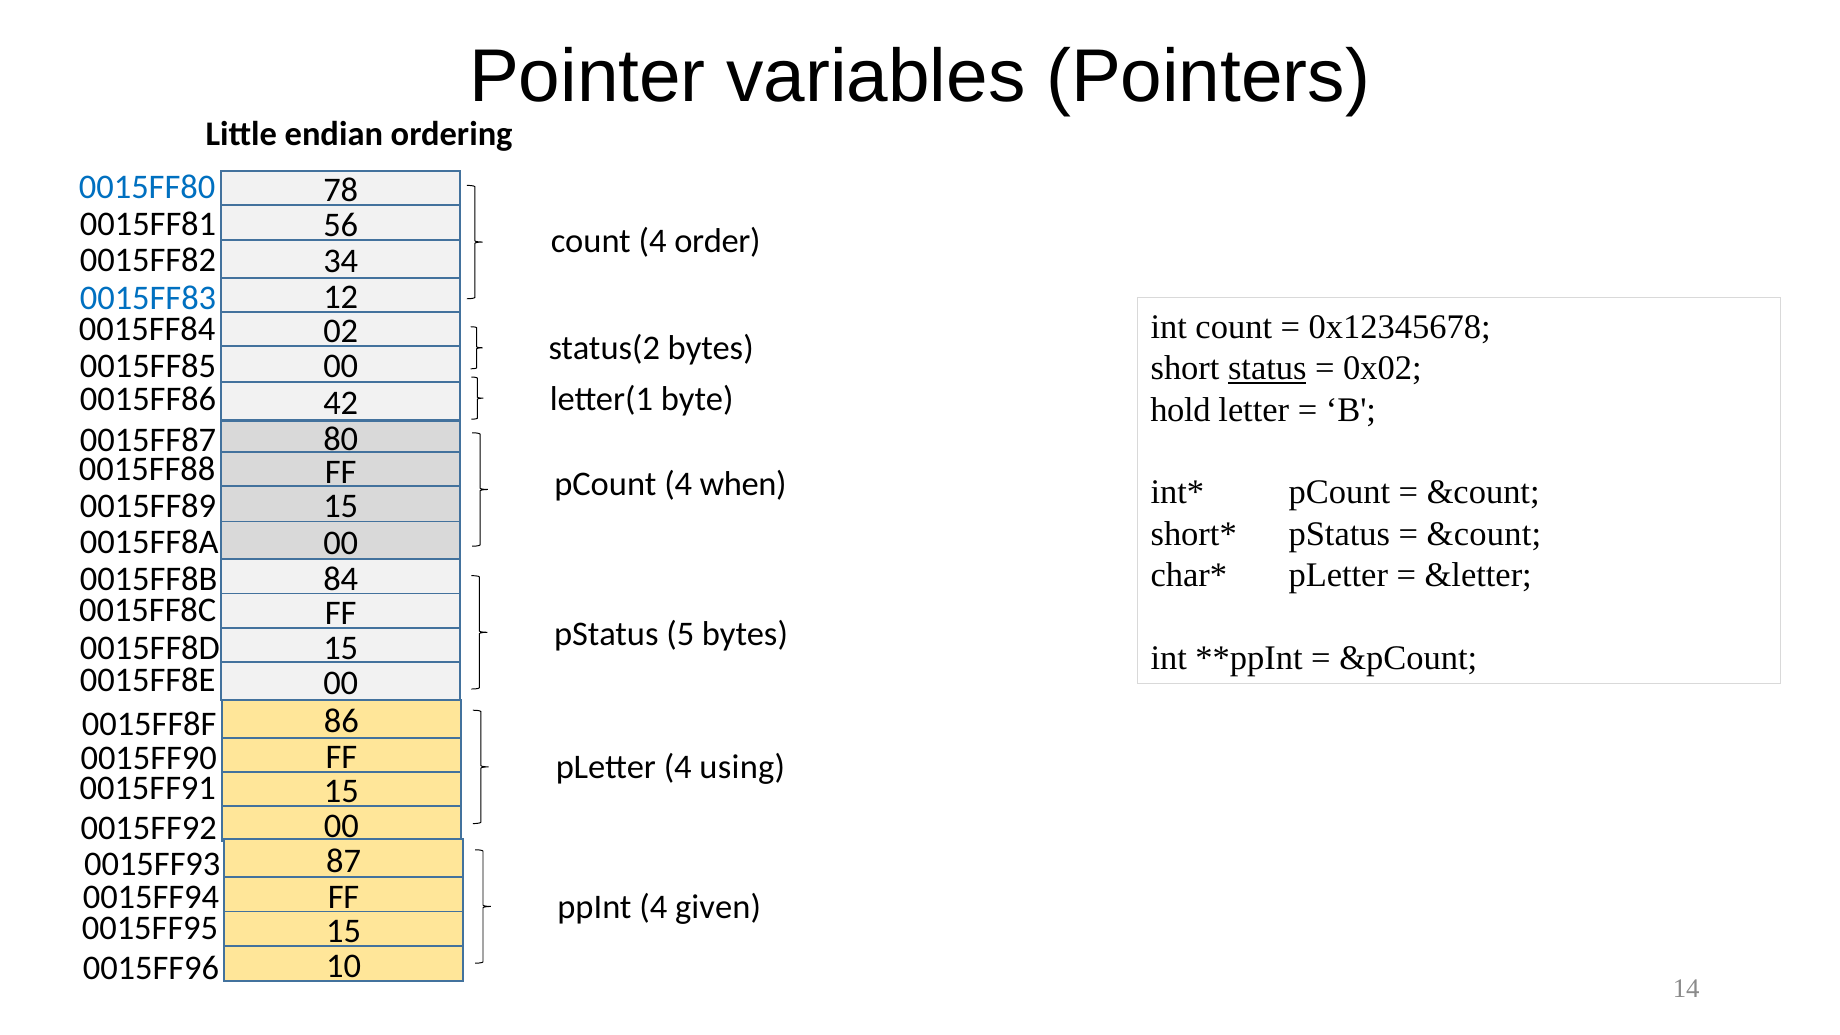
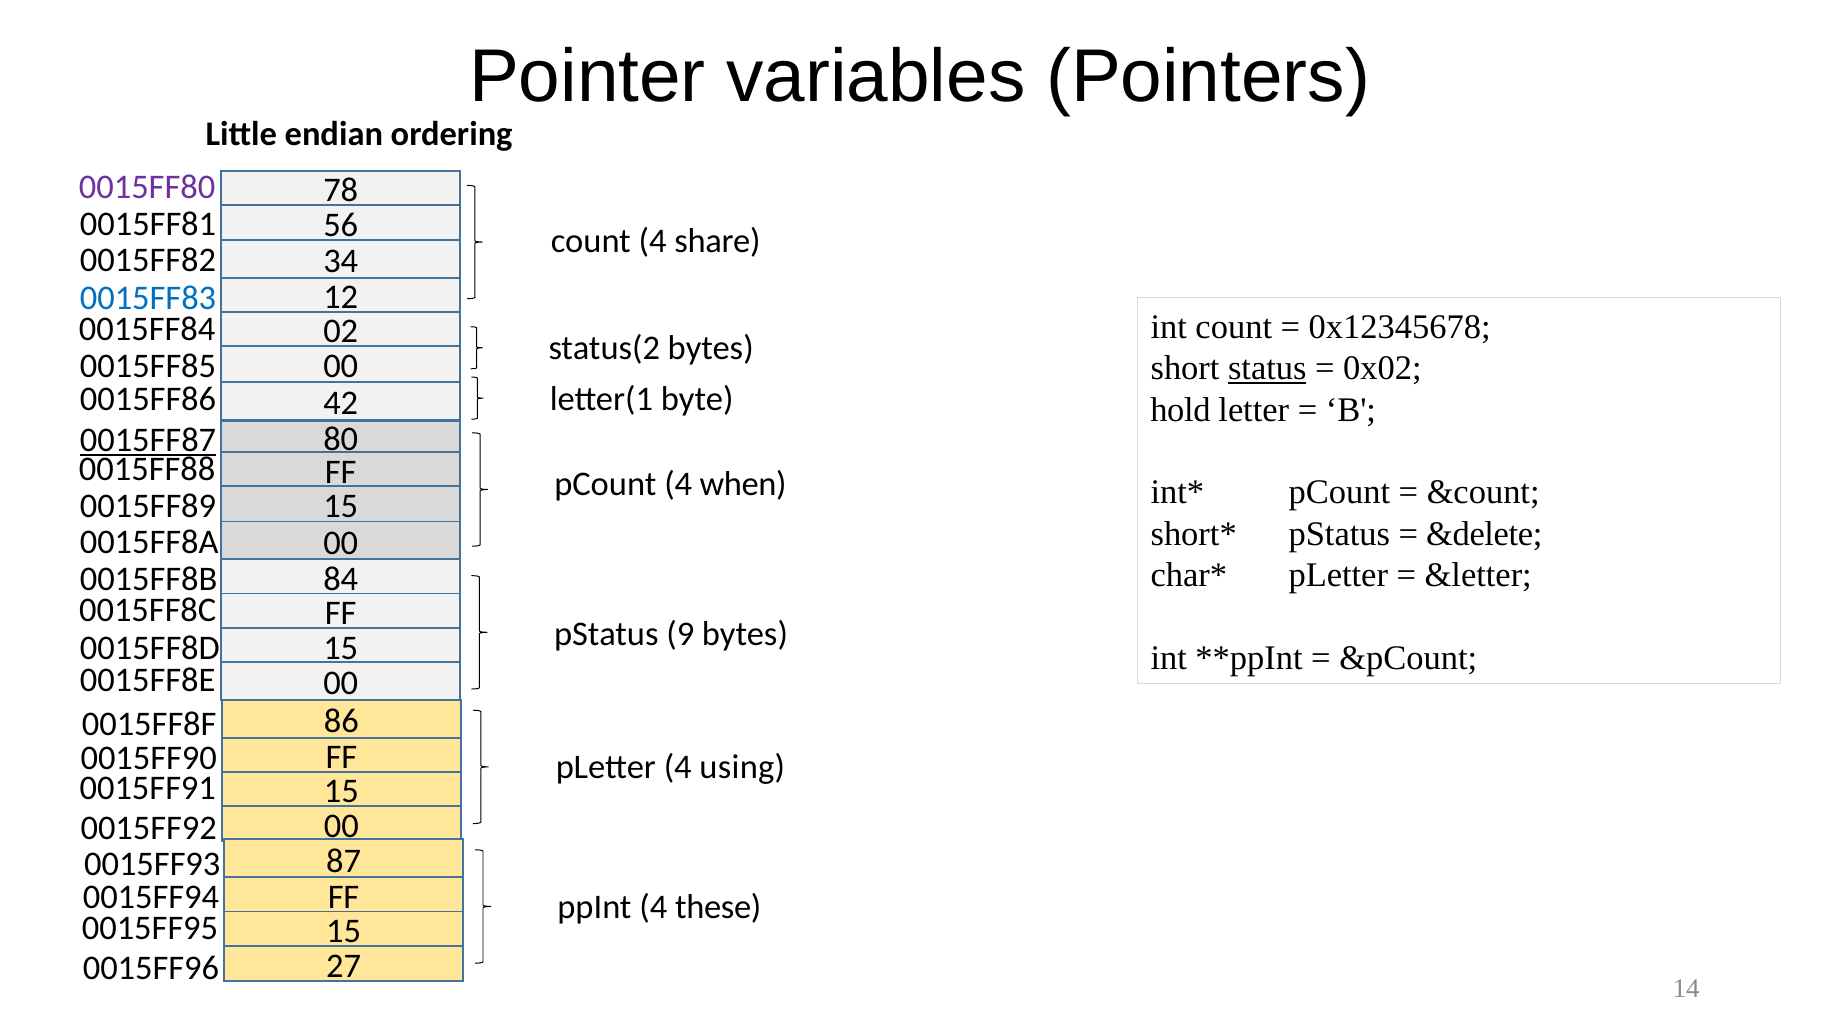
0015FF80 colour: blue -> purple
order: order -> share
0015FF87 underline: none -> present
&count at (1484, 534): &count -> &delete
5: 5 -> 9
given: given -> these
10: 10 -> 27
